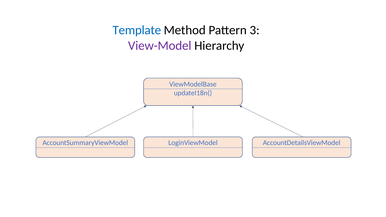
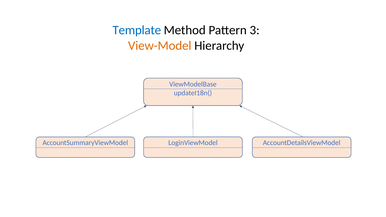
View-Model colour: purple -> orange
